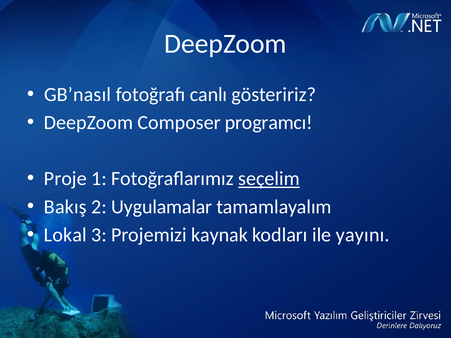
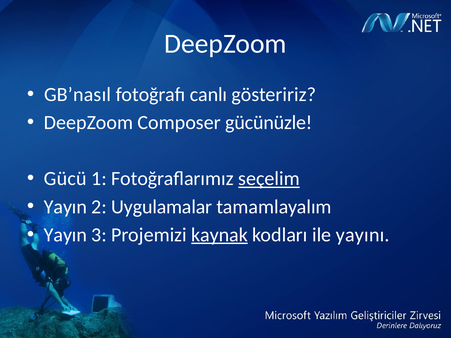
programcı: programcı -> gücünüzle
Proje: Proje -> Gücü
Bakış at (65, 207): Bakış -> Yayın
Lokal at (65, 235): Lokal -> Yayın
kaynak underline: none -> present
